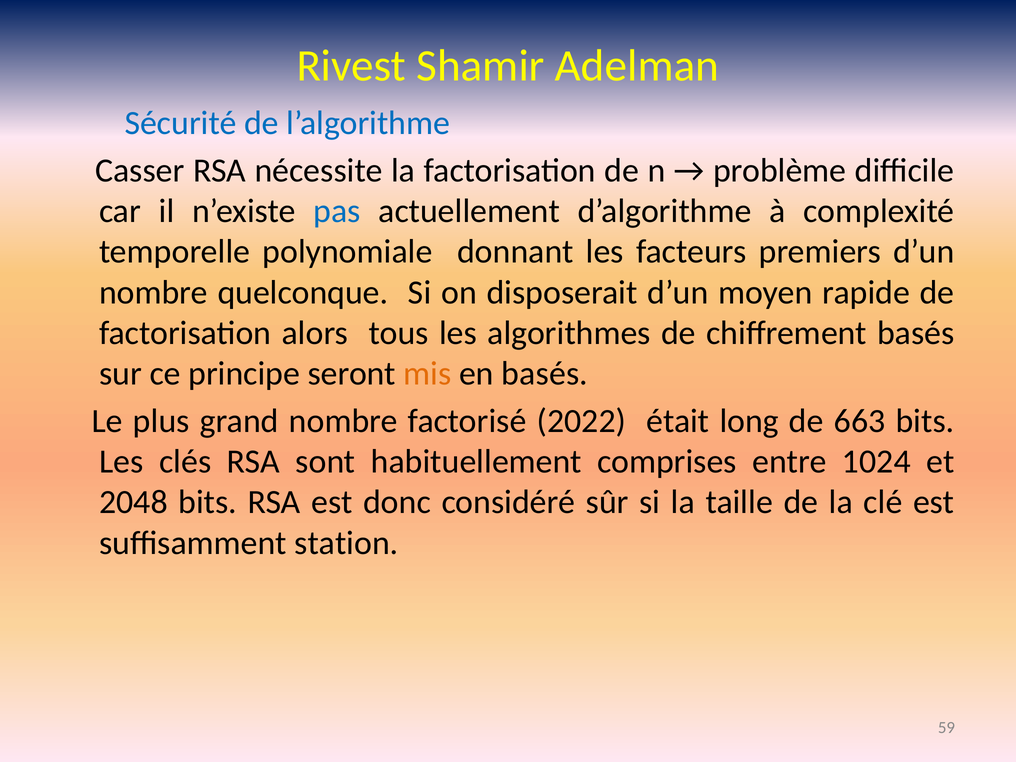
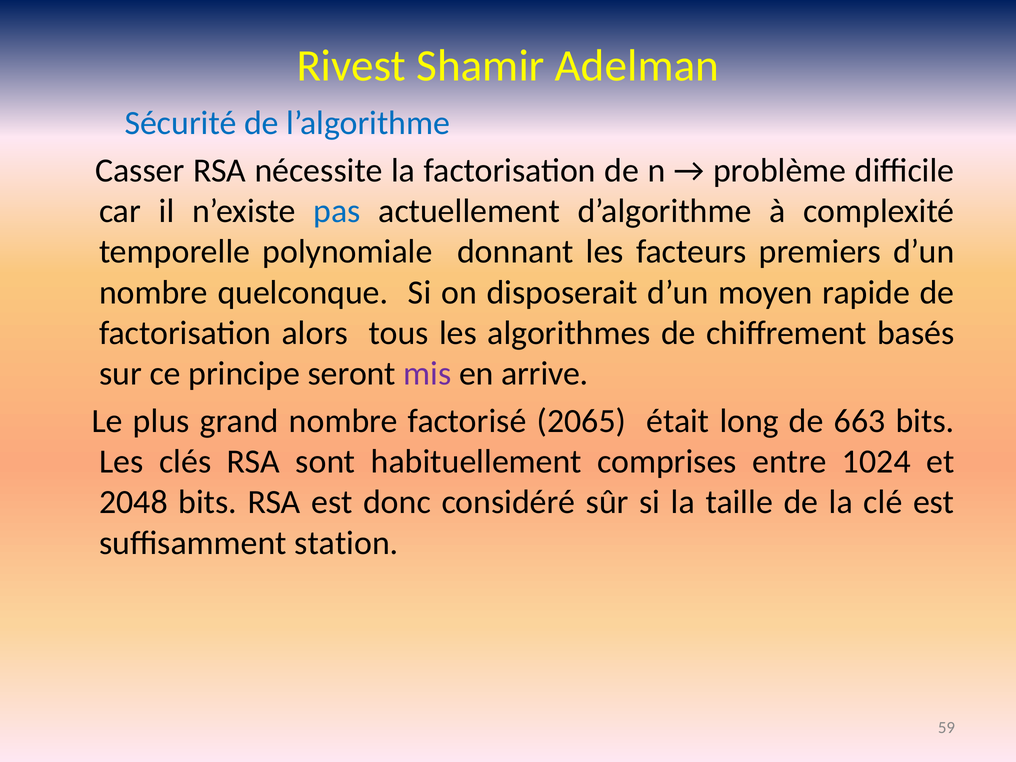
mis colour: orange -> purple
en basés: basés -> arrive
2022: 2022 -> 2065
